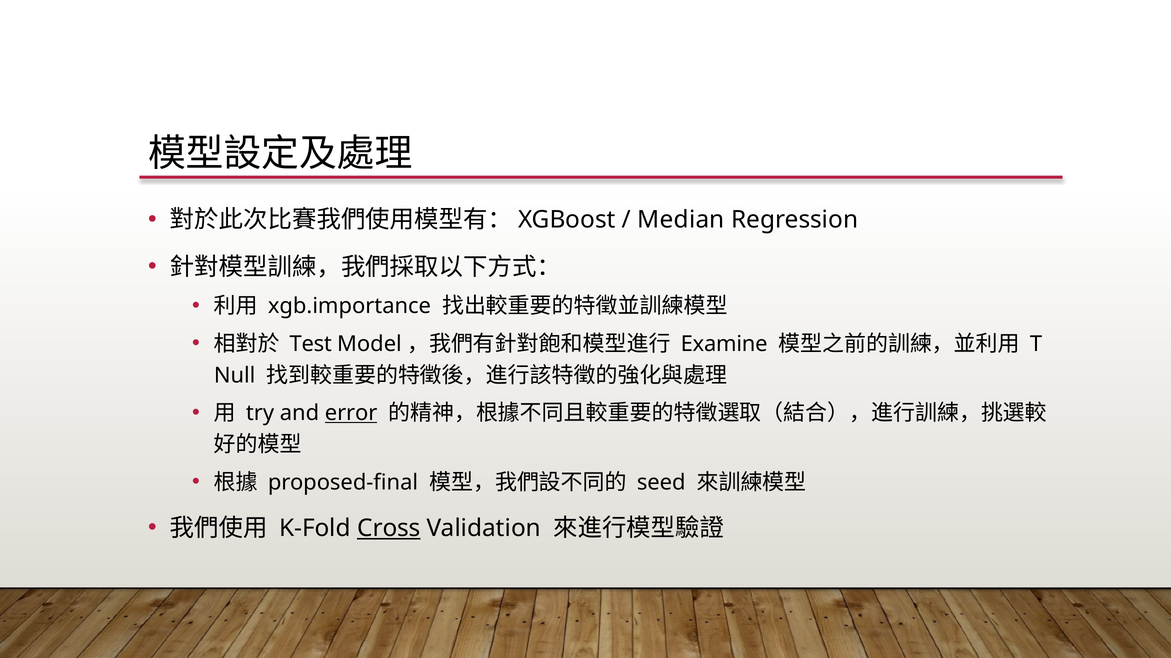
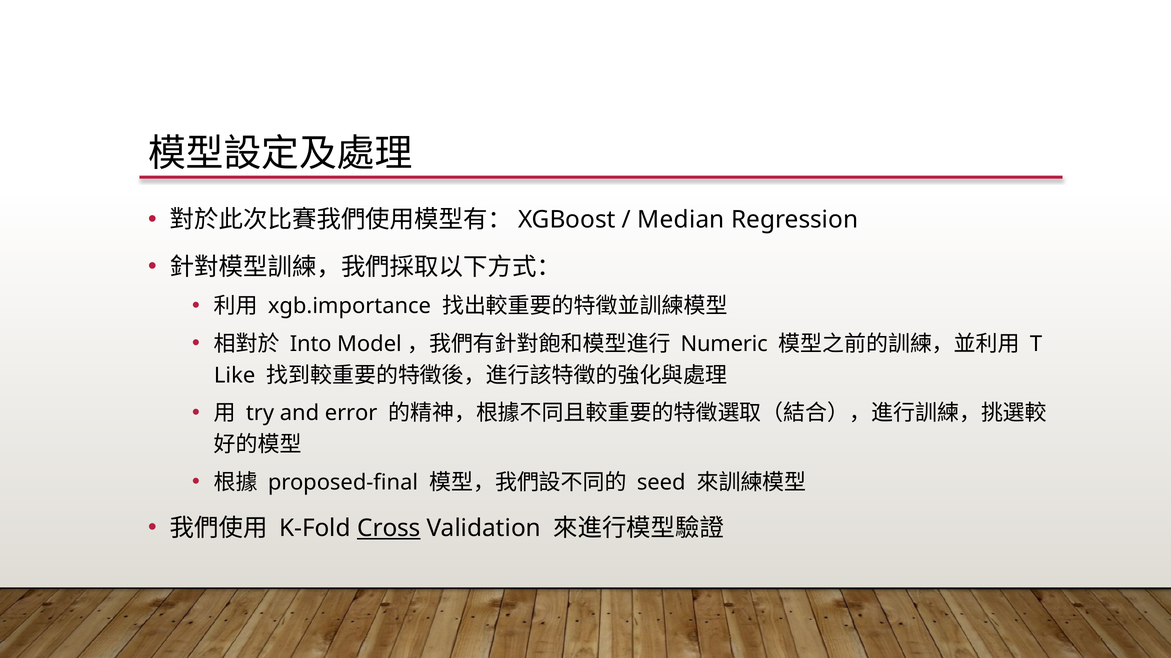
Test: Test -> Into
Examine: Examine -> Numeric
Null: Null -> Like
error underline: present -> none
